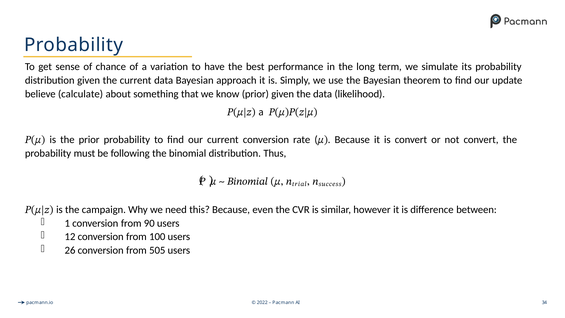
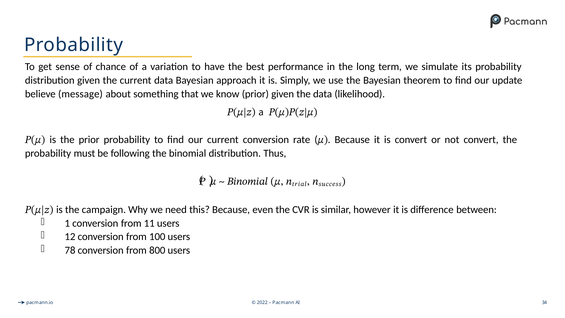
calculate: calculate -> message
90: 90 -> 11
26: 26 -> 78
505: 505 -> 800
